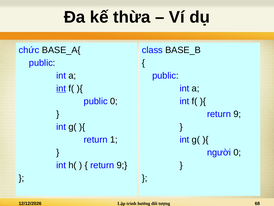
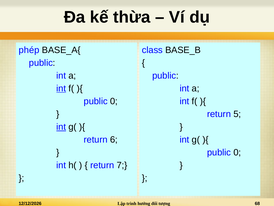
chức: chức -> phép
9 at (237, 114): 9 -> 5
int at (61, 127) underline: none -> present
1: 1 -> 6
người at (219, 152): người -> public
9 at (122, 165): 9 -> 7
